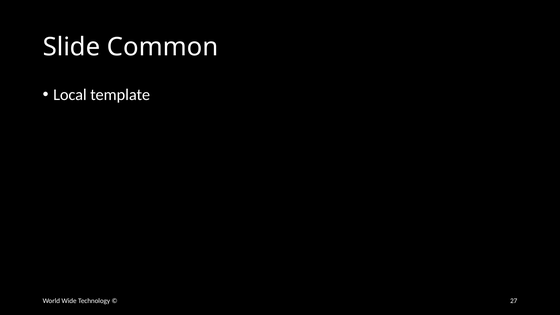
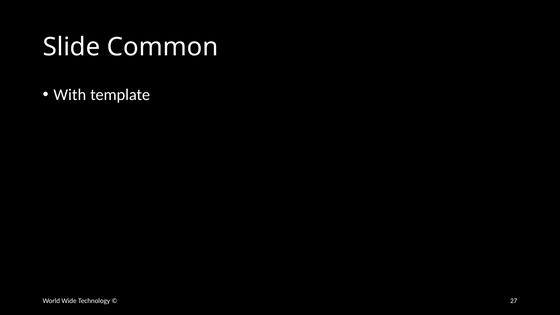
Local: Local -> With
